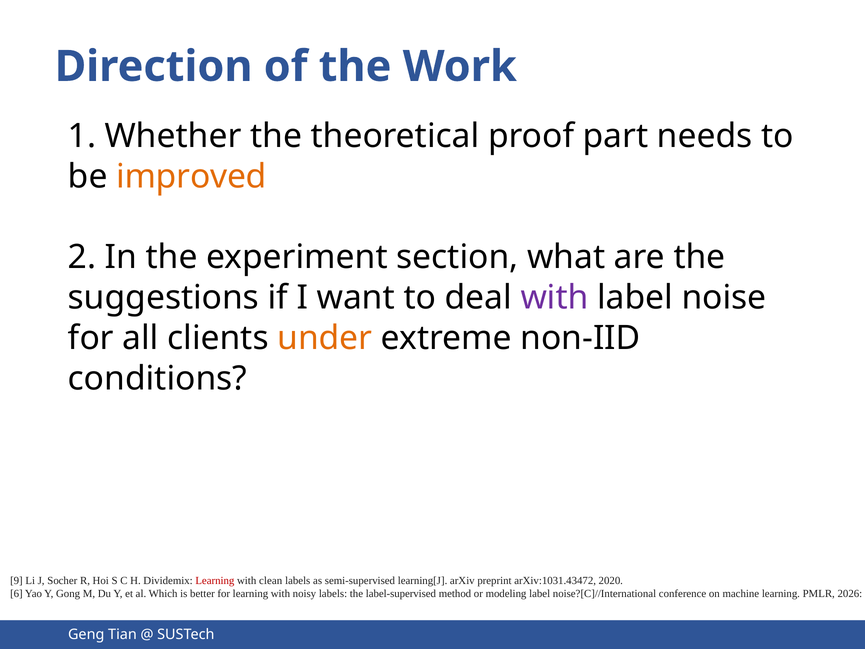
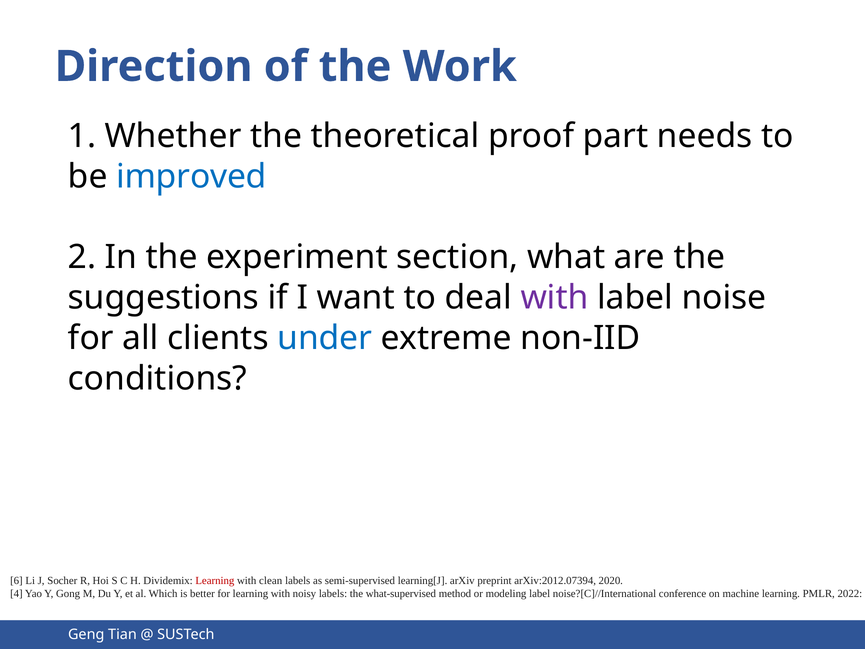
improved colour: orange -> blue
under colour: orange -> blue
9: 9 -> 6
arXiv:1031.43472: arXiv:1031.43472 -> arXiv:2012.07394
6: 6 -> 4
label-supervised: label-supervised -> what-supervised
2026: 2026 -> 2022
